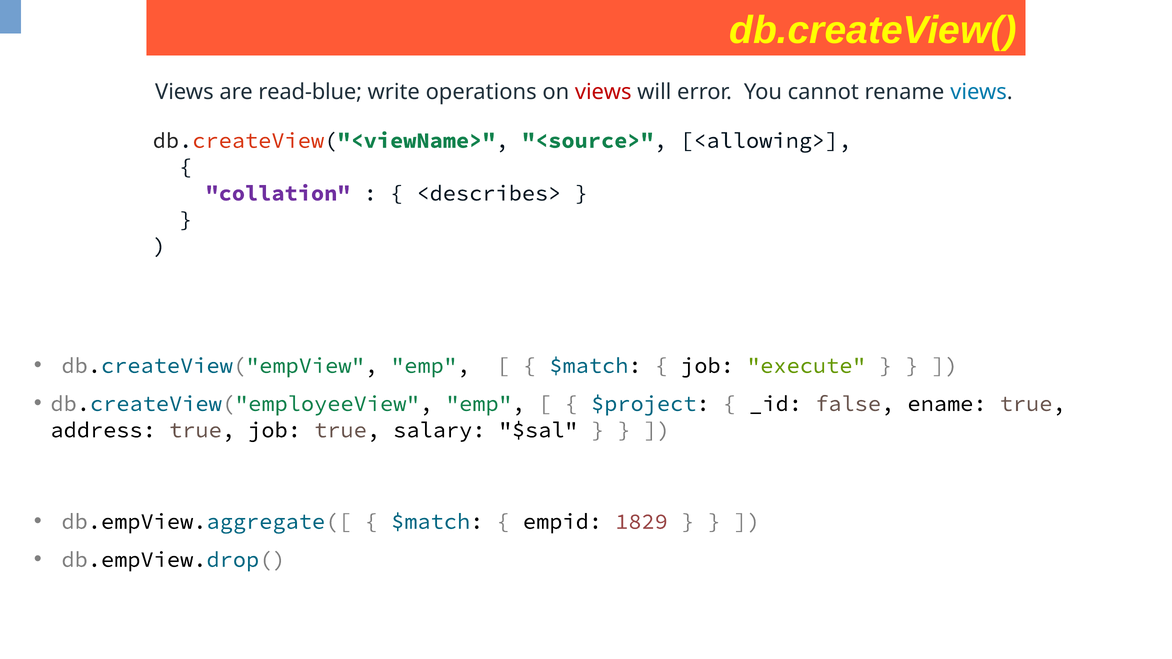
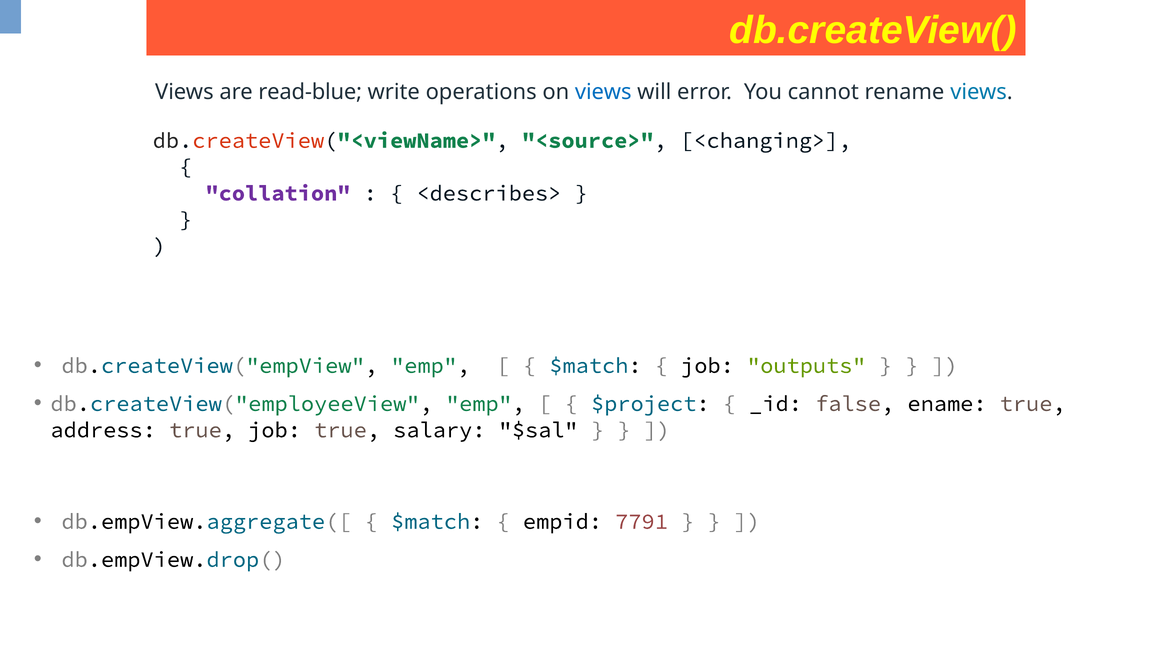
views at (603, 92) colour: red -> blue
<allowing>: <allowing> -> <changing>
execute: execute -> outputs
1829: 1829 -> 7791
